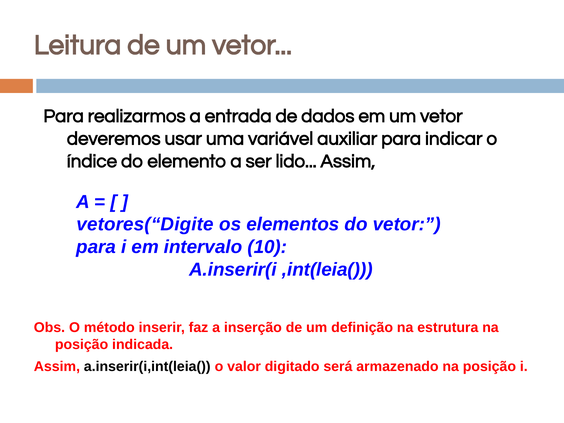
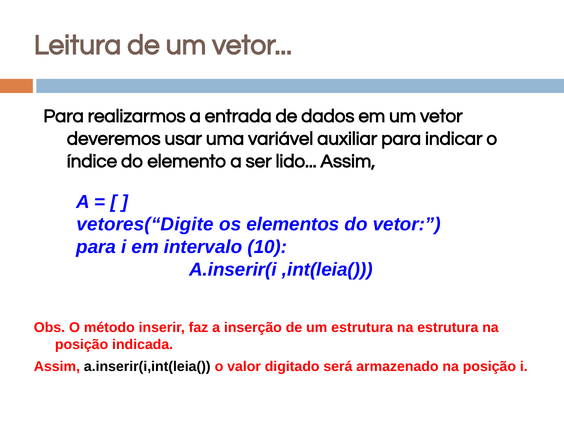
um definição: definição -> estrutura
